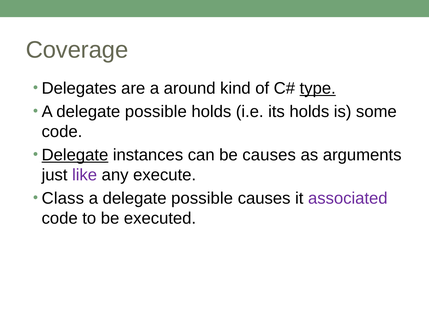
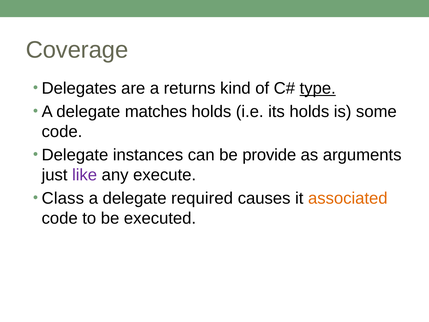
around: around -> returns
possible at (156, 112): possible -> matches
Delegate at (75, 155) underline: present -> none
be causes: causes -> provide
possible at (202, 198): possible -> required
associated colour: purple -> orange
